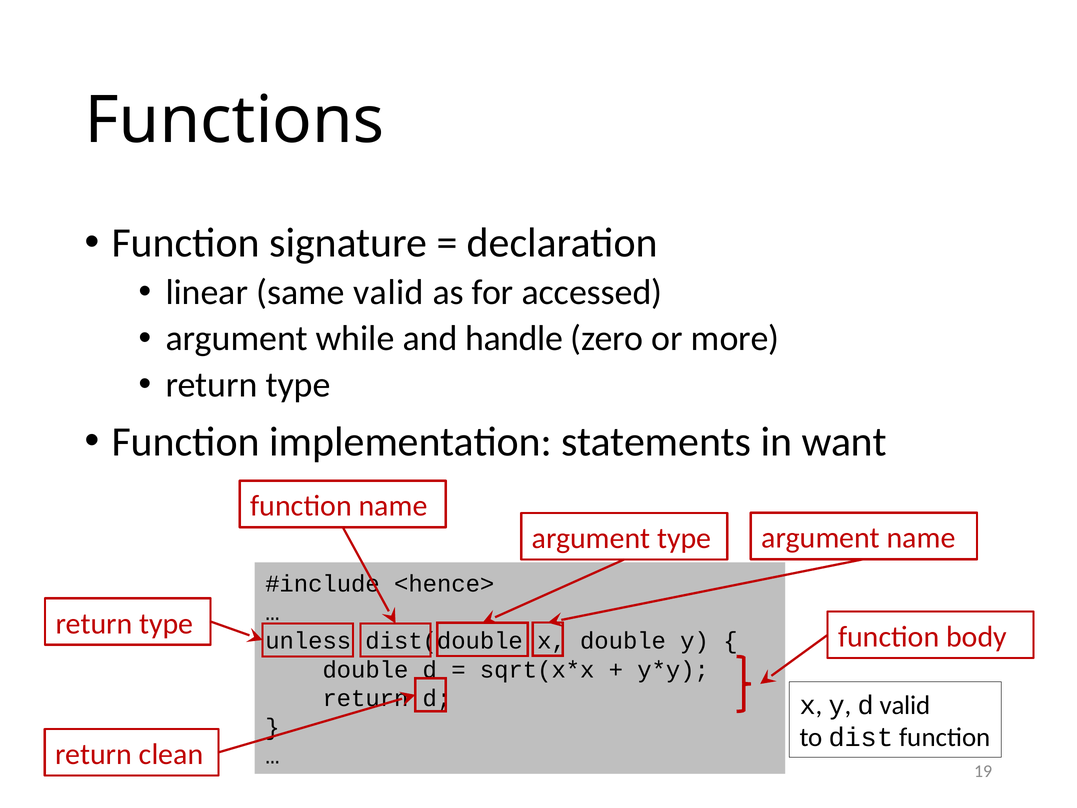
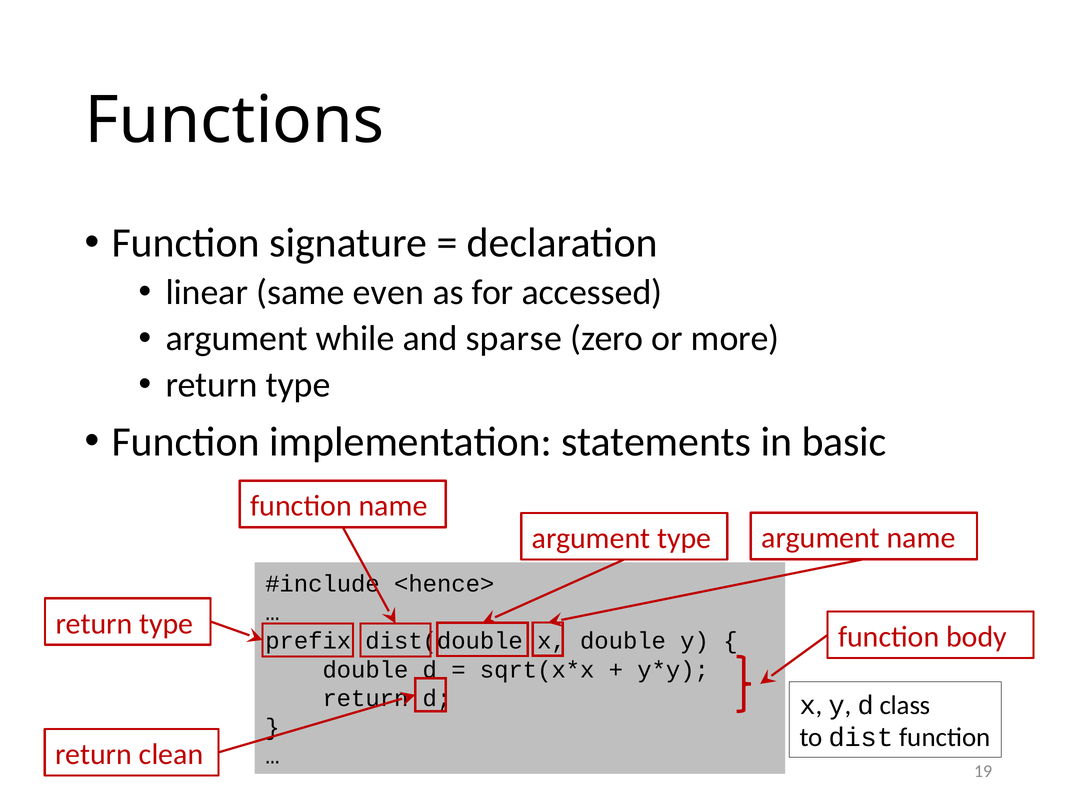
same valid: valid -> even
handle: handle -> sparse
want: want -> basic
unless: unless -> prefix
d valid: valid -> class
